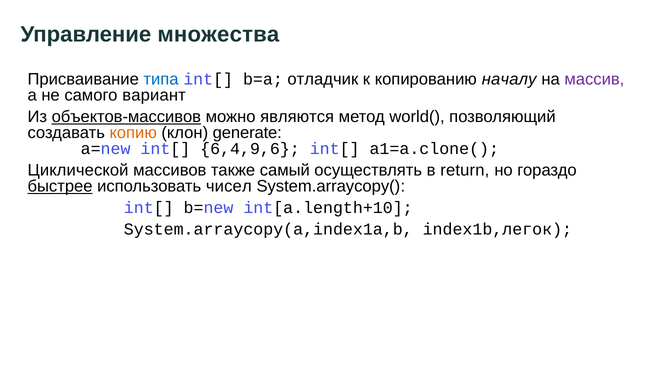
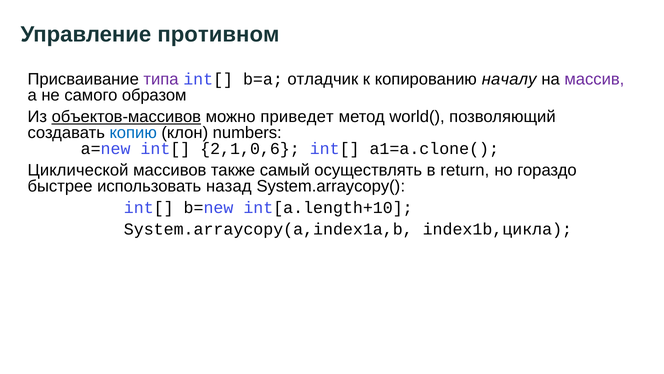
множества: множества -> противном
типа colour: blue -> purple
вариант: вариант -> образом
являются: являются -> приведет
копию colour: orange -> blue
generate: generate -> numbers
6,4,9,6: 6,4,9,6 -> 2,1,0,6
быстрее underline: present -> none
чисел: чисел -> назад
index1b,легок: index1b,легок -> index1b,цикла
